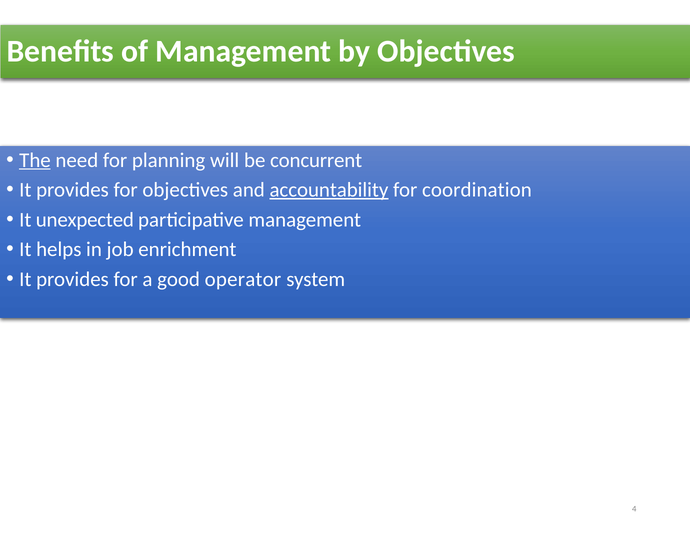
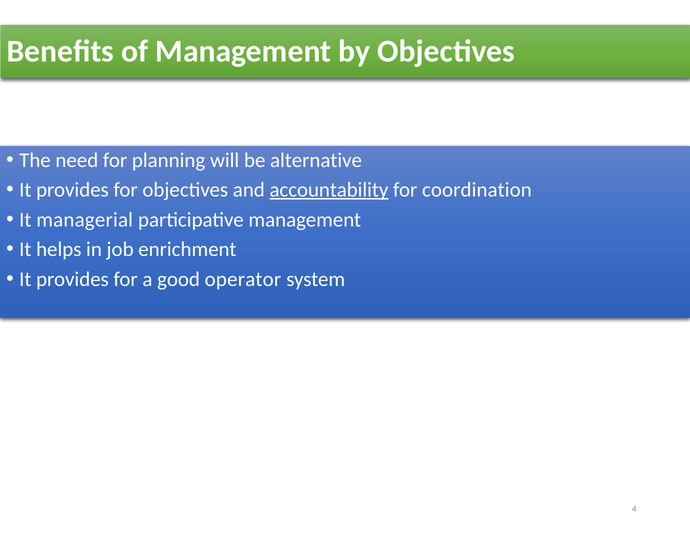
The underline: present -> none
concurrent: concurrent -> alternative
unexpected: unexpected -> managerial
